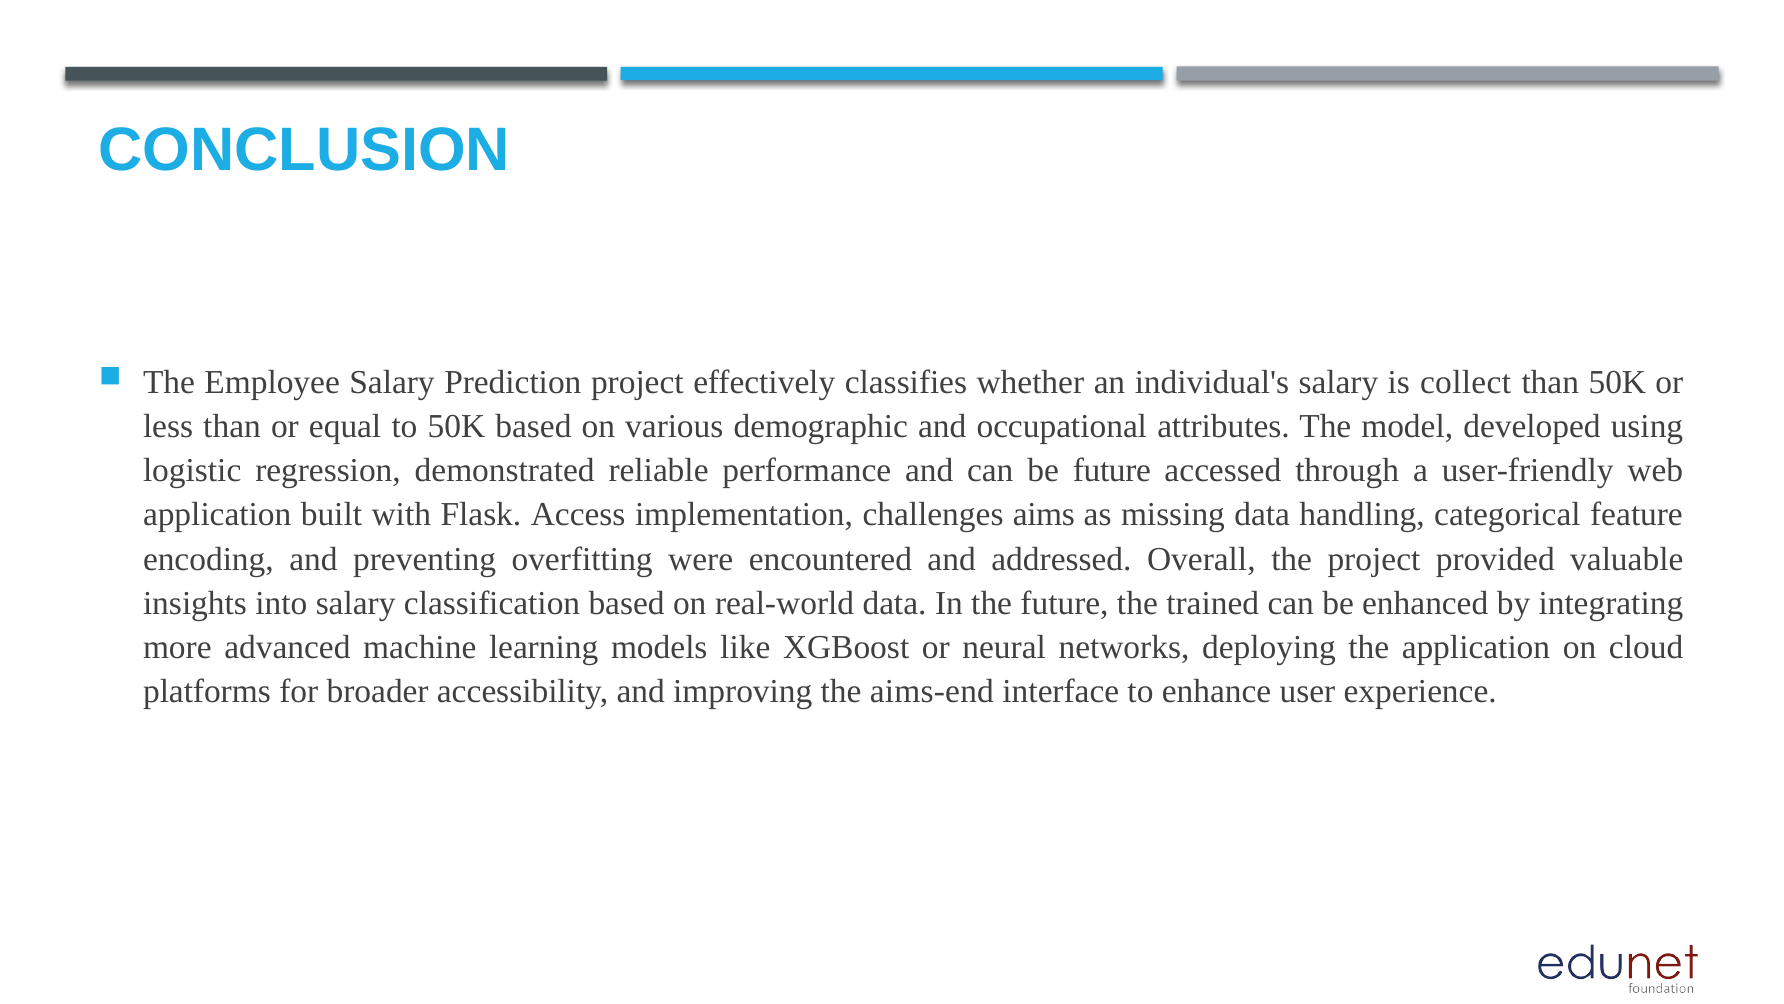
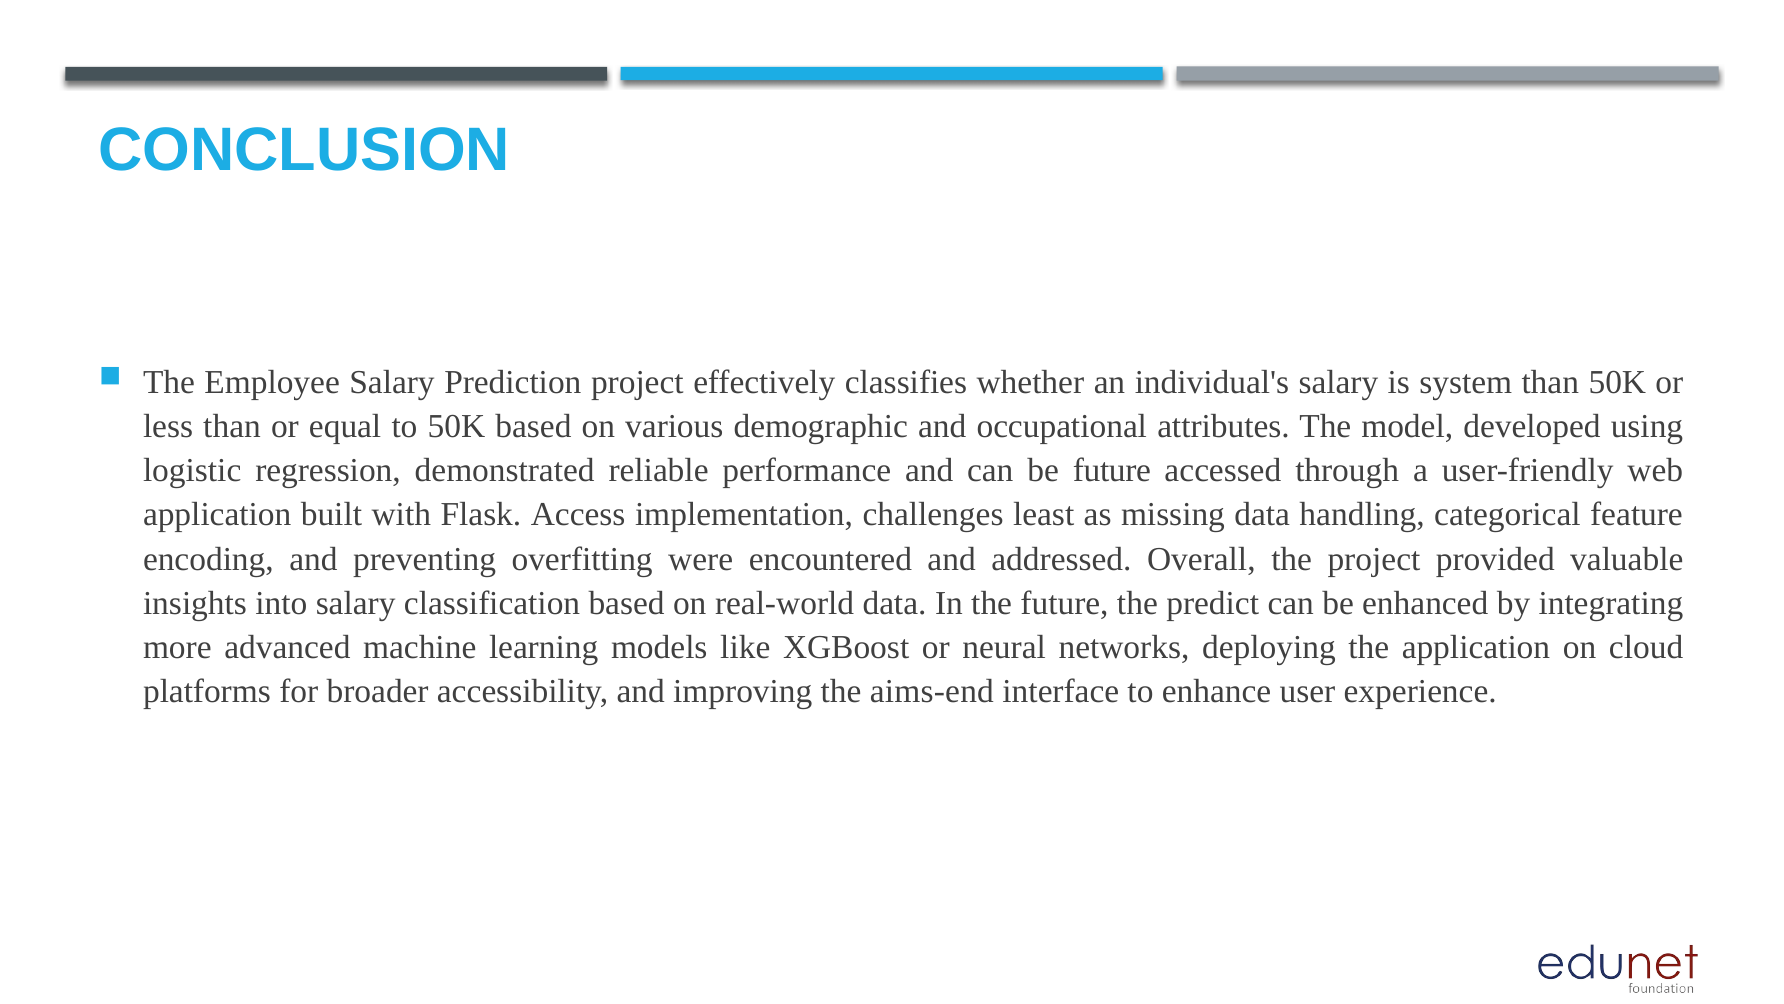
collect: collect -> system
aims: aims -> least
trained: trained -> predict
